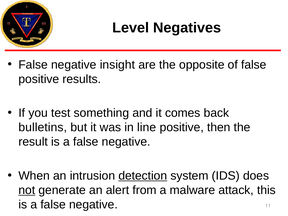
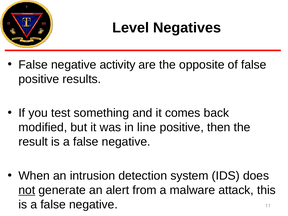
insight: insight -> activity
bulletins: bulletins -> modified
detection underline: present -> none
